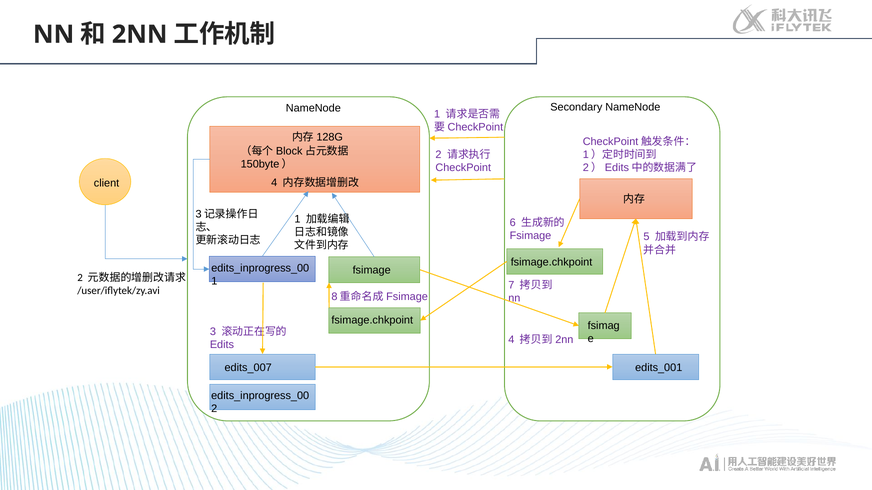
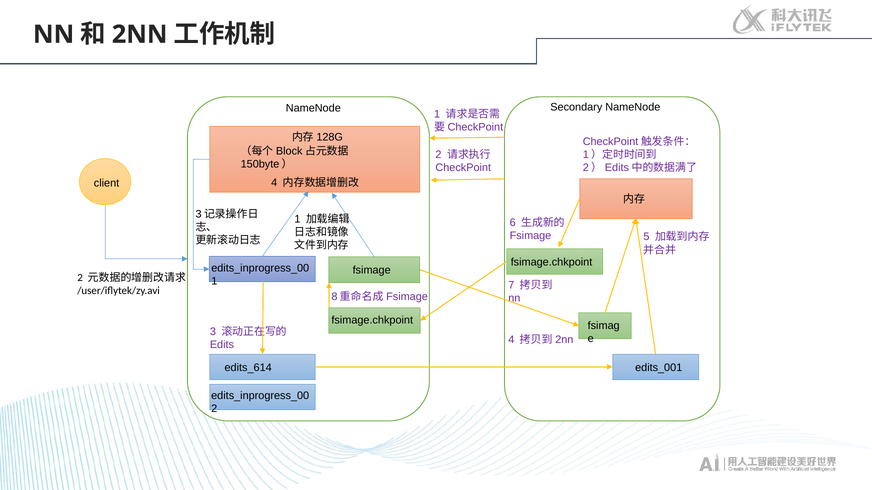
edits_007: edits_007 -> edits_614
